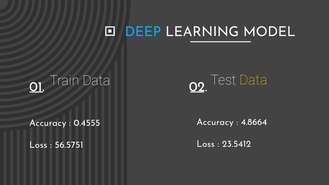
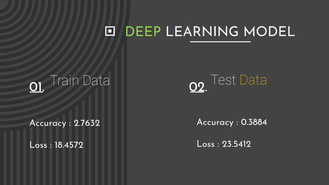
DEEP colour: light blue -> light green
4.8664: 4.8664 -> 0.3884
0.4555: 0.4555 -> 2.7632
56.5751: 56.5751 -> 18.4572
